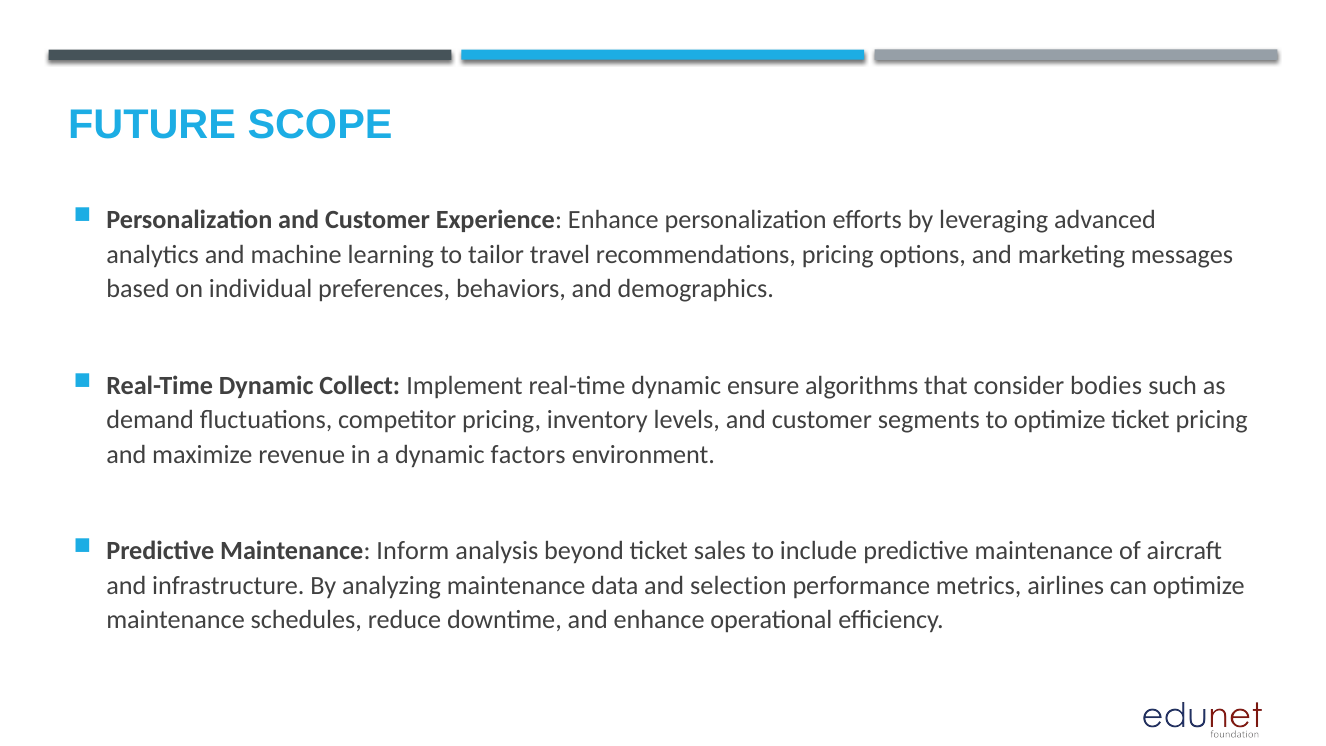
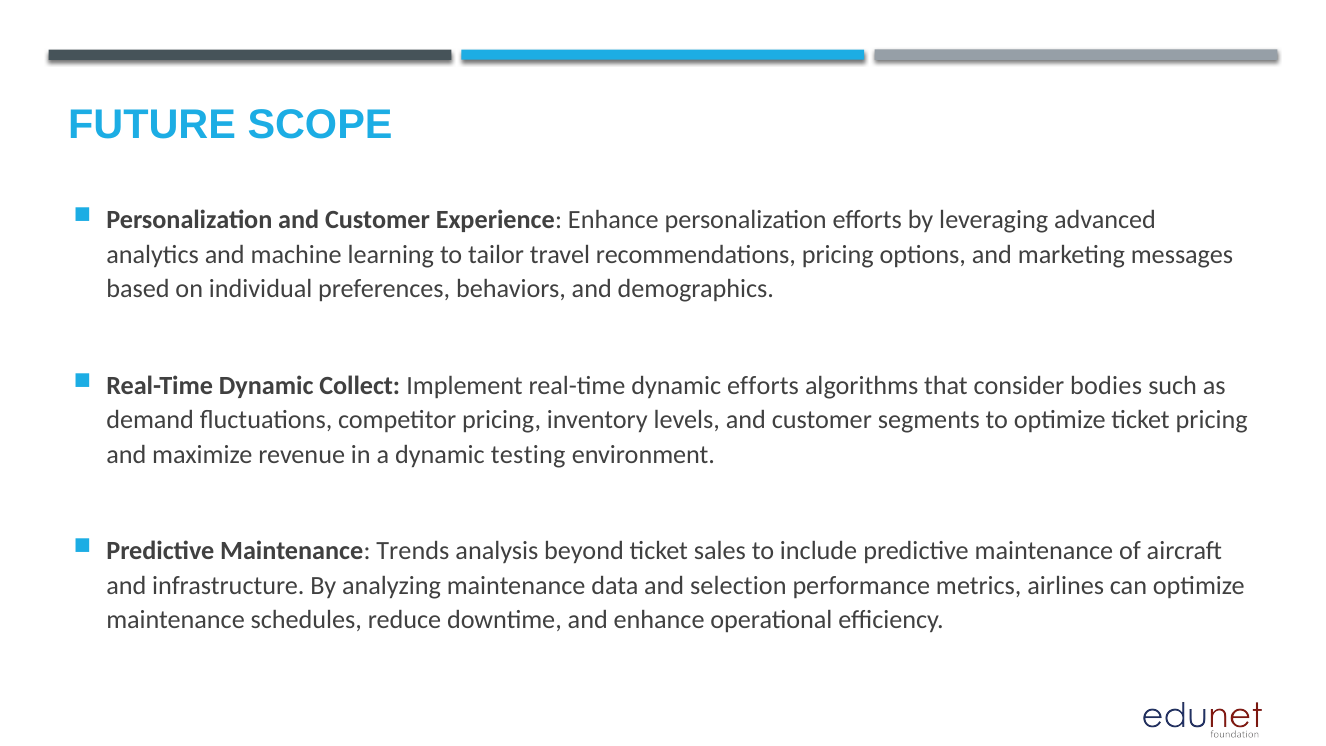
dynamic ensure: ensure -> efforts
factors: factors -> testing
Inform: Inform -> Trends
